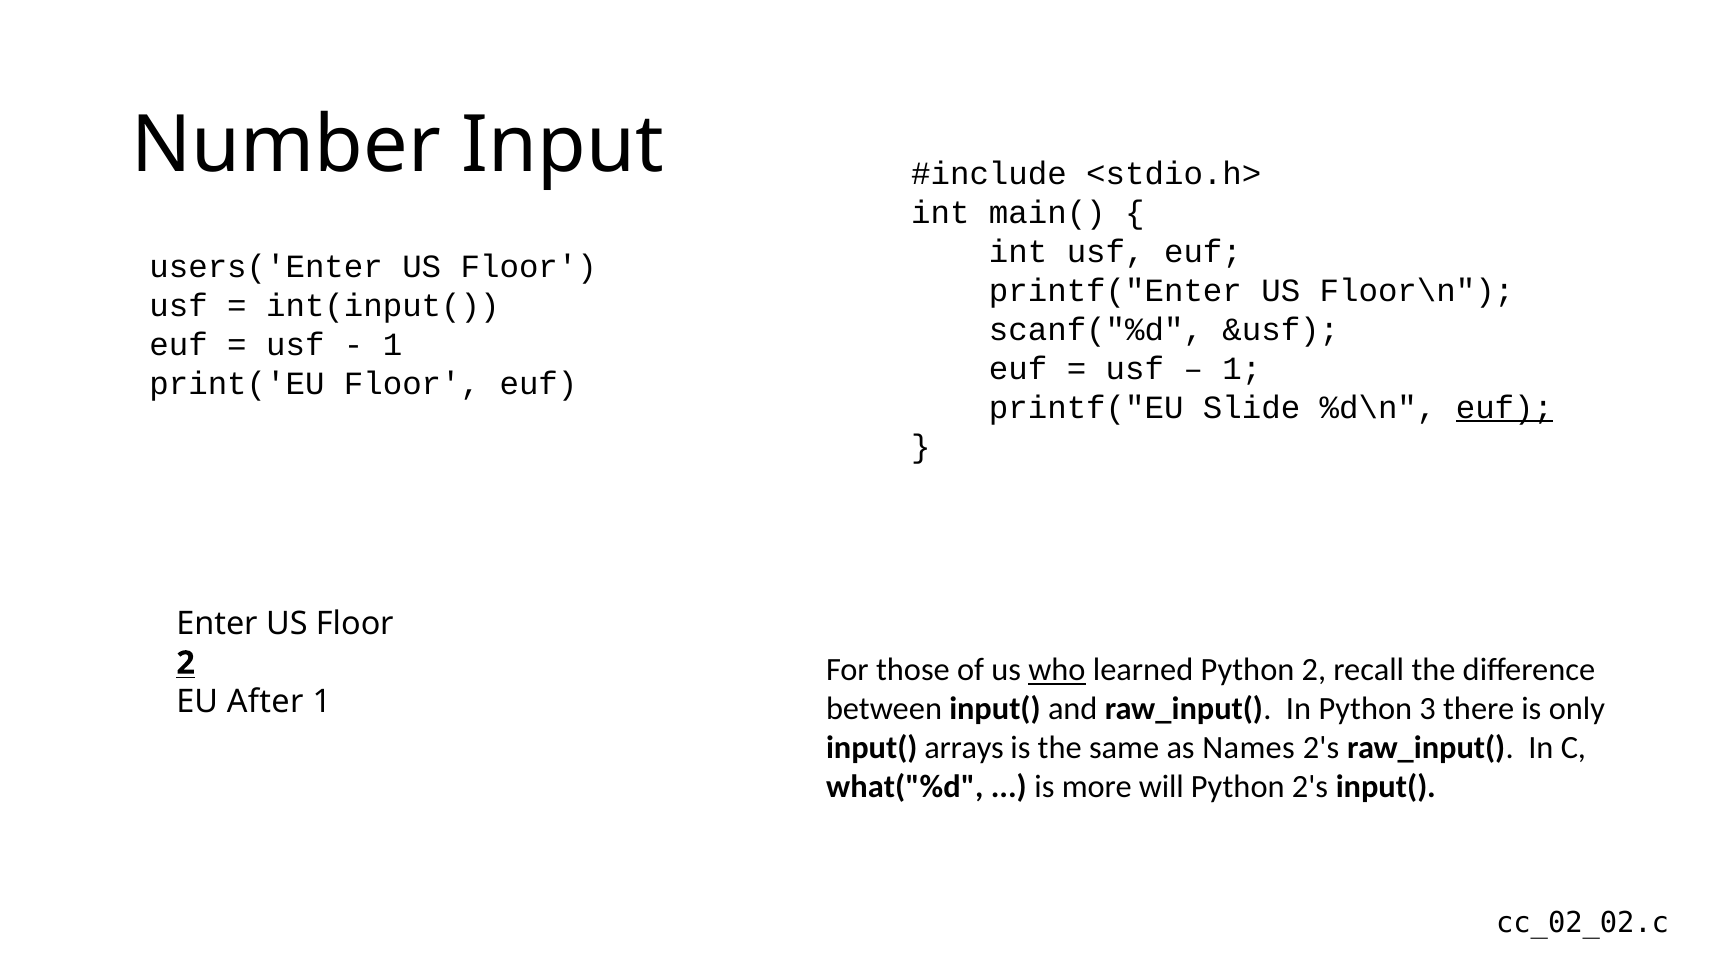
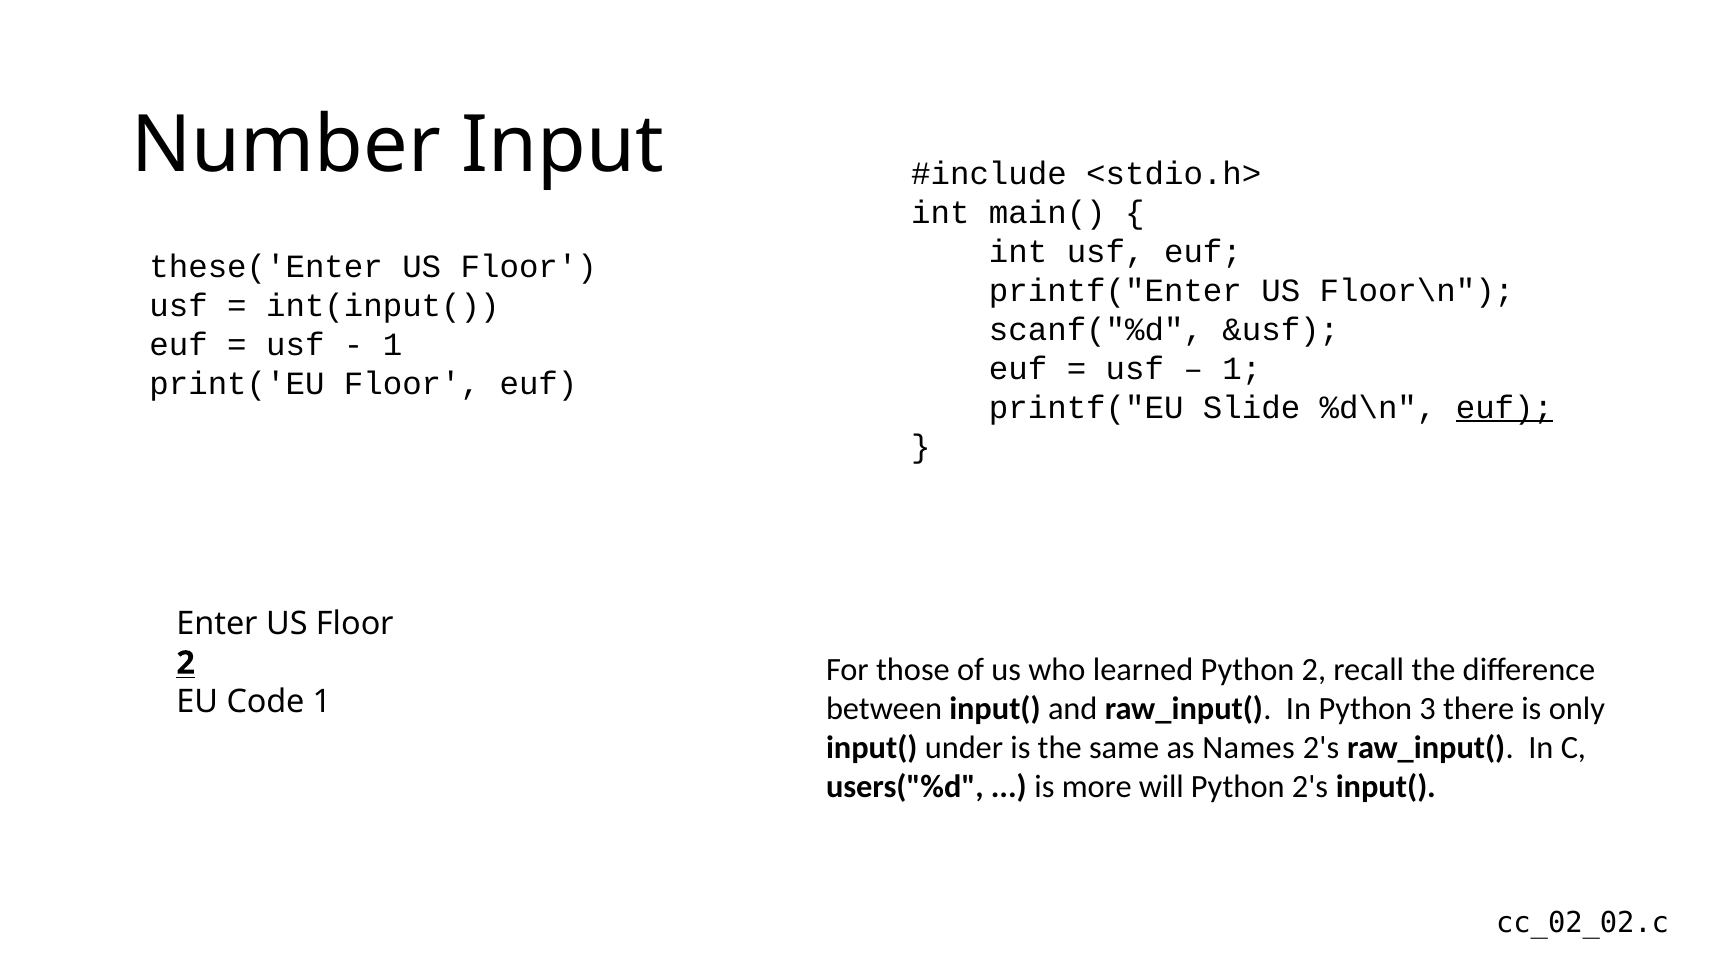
users('Enter: users('Enter -> these('Enter
who underline: present -> none
After: After -> Code
arrays: arrays -> under
what("%d: what("%d -> users("%d
